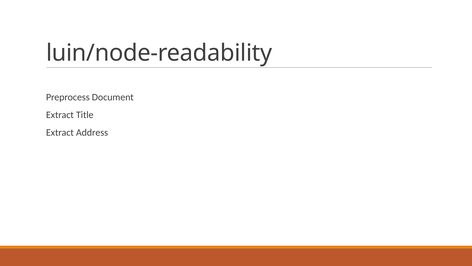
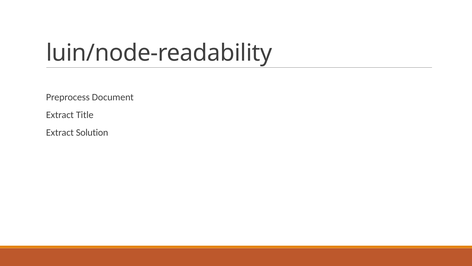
Address: Address -> Solution
